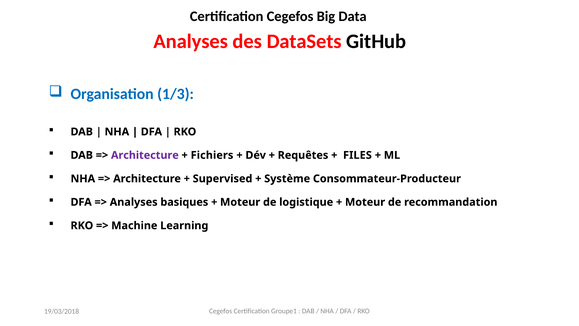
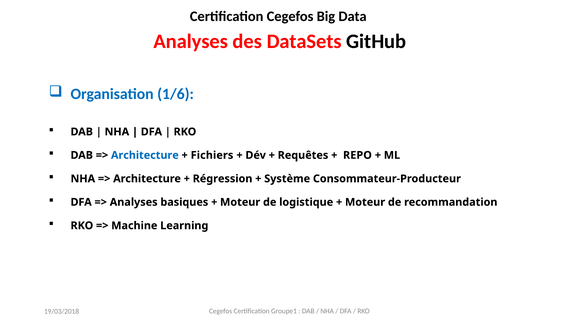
1/3: 1/3 -> 1/6
Architecture at (145, 155) colour: purple -> blue
FILES: FILES -> REPO
Supervised: Supervised -> Régression
